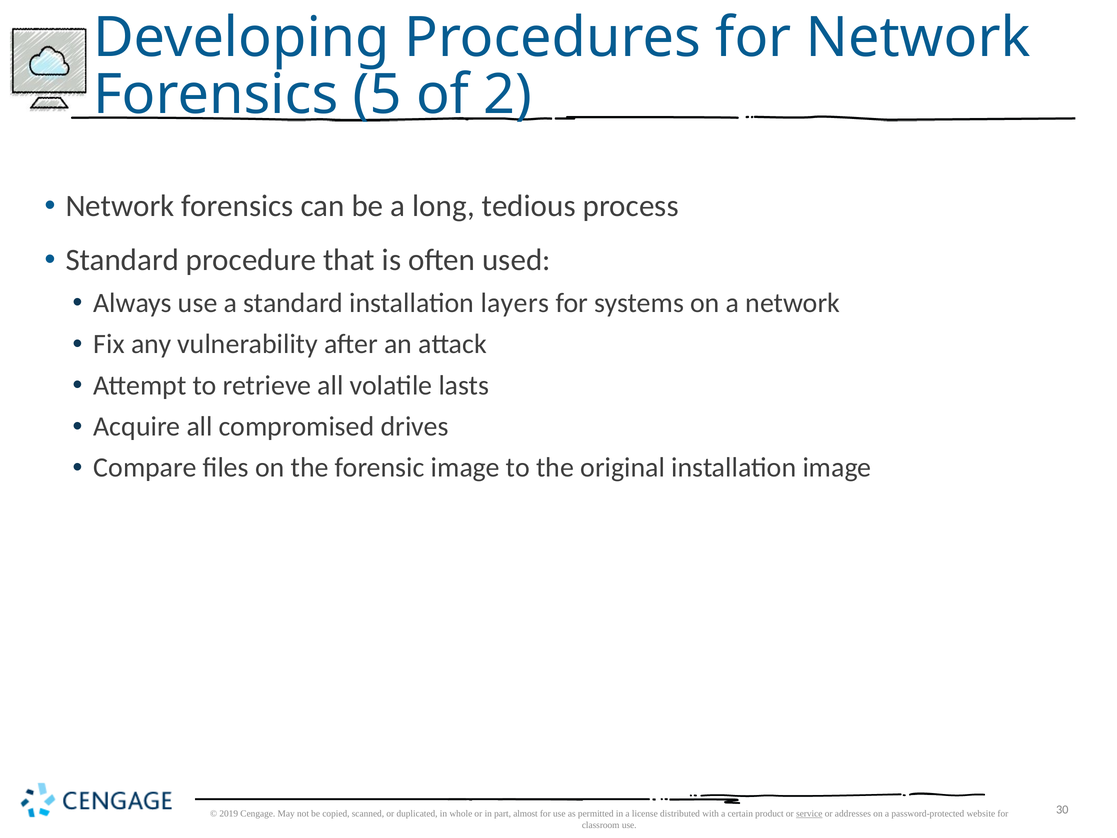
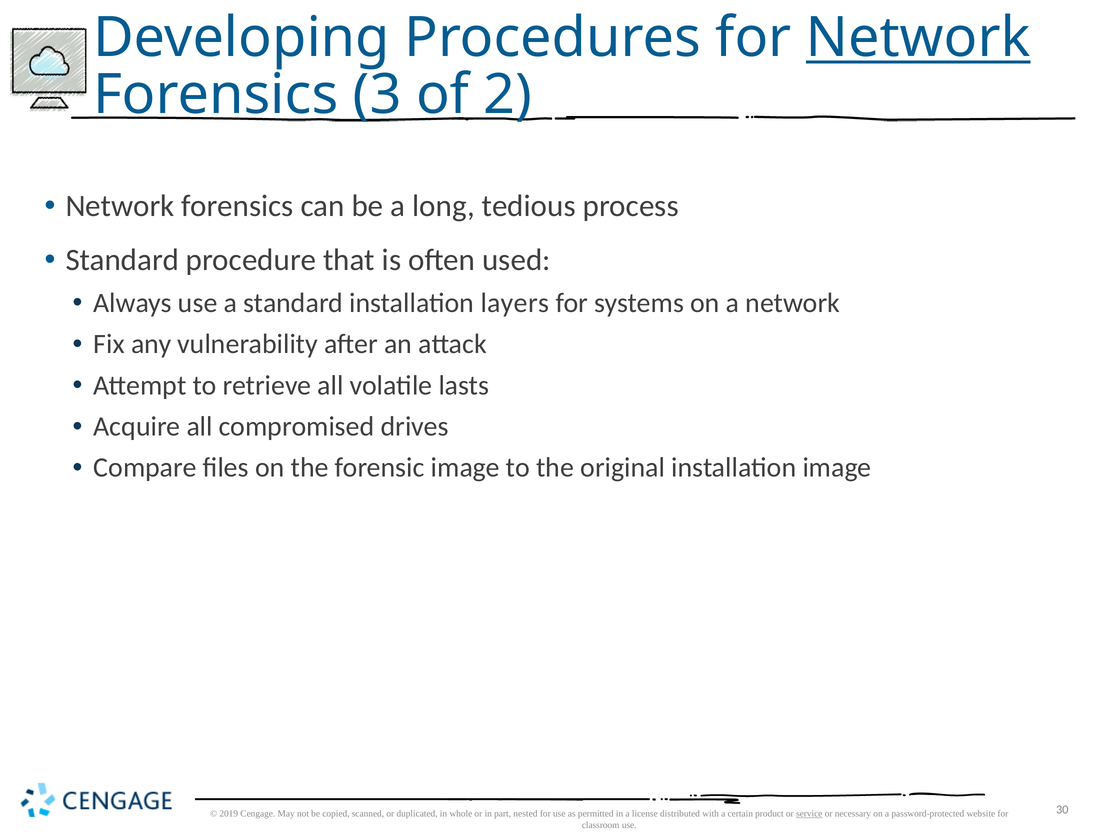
Network at (918, 38) underline: none -> present
5: 5 -> 3
almost: almost -> nested
addresses: addresses -> necessary
